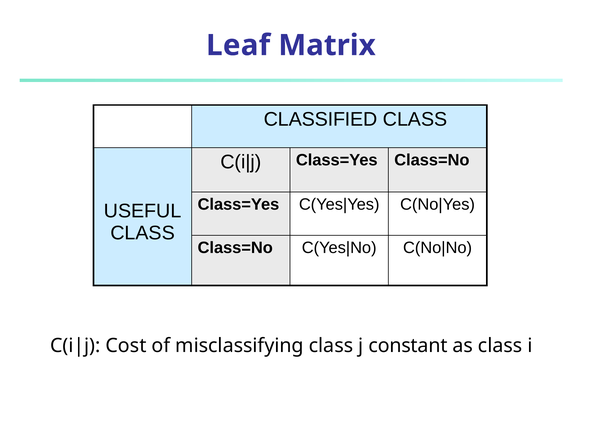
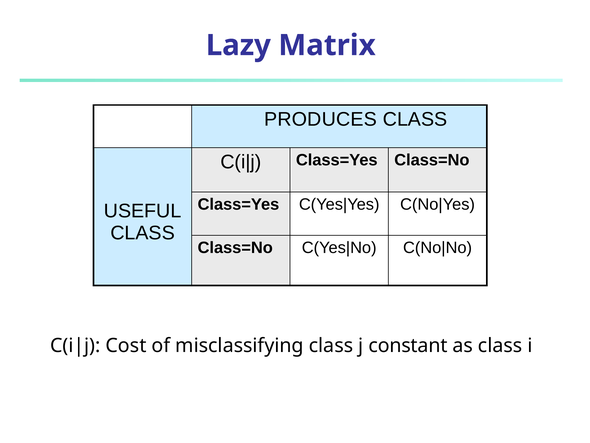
Leaf: Leaf -> Lazy
CLASSIFIED: CLASSIFIED -> PRODUCES
